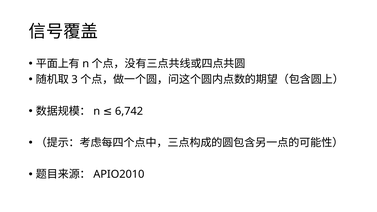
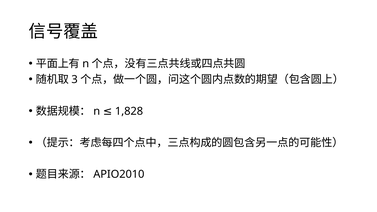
6,742: 6,742 -> 1,828
